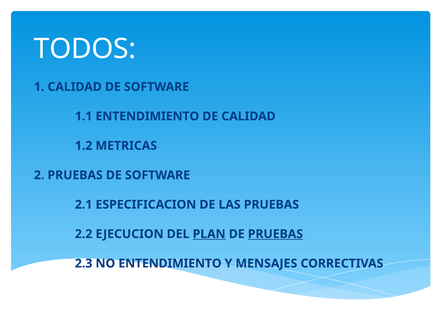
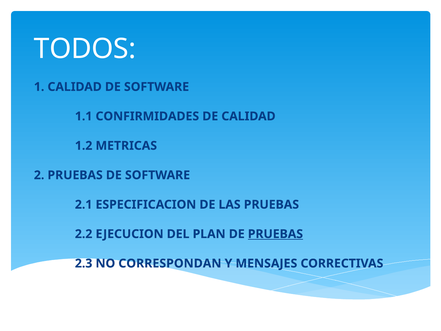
1.1 ENTENDIMIENTO: ENTENDIMIENTO -> CONFIRMIDADES
PLAN underline: present -> none
NO ENTENDIMIENTO: ENTENDIMIENTO -> CORRESPONDAN
